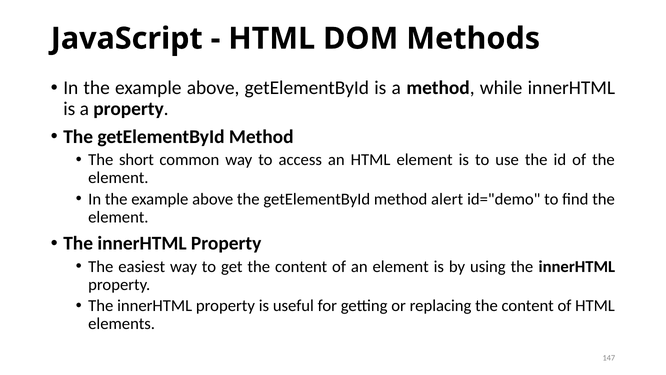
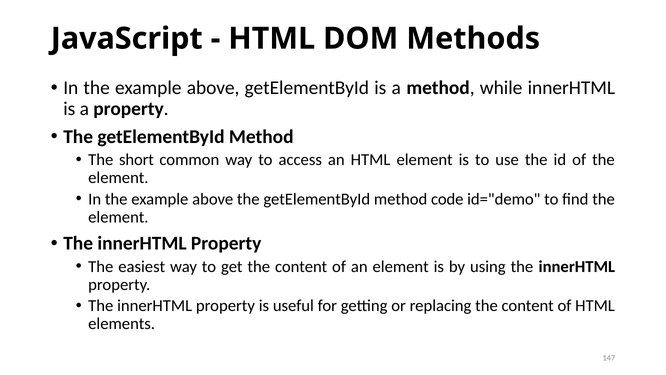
alert: alert -> code
